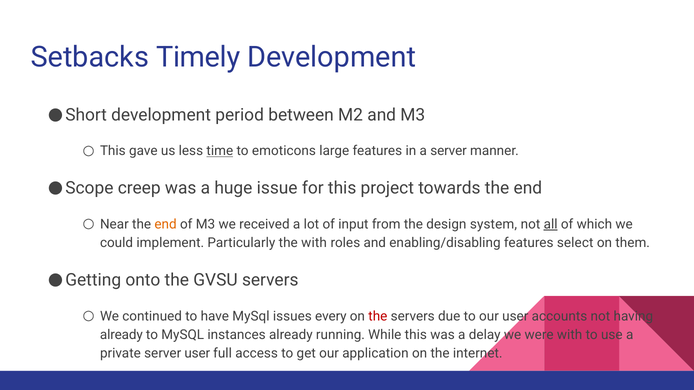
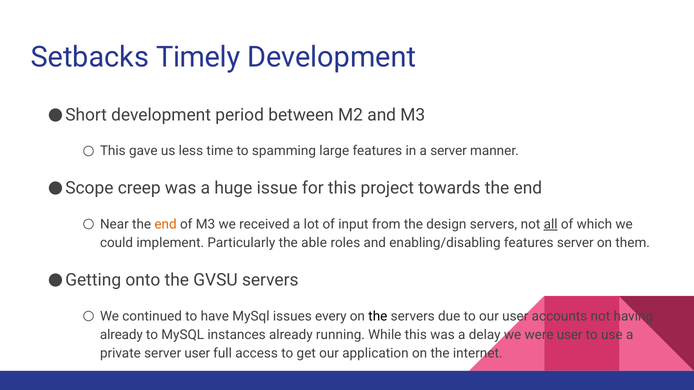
time underline: present -> none
emoticons: emoticons -> spamming
design system: system -> servers
the with: with -> able
features select: select -> server
the at (378, 316) colour: red -> black
were with: with -> user
